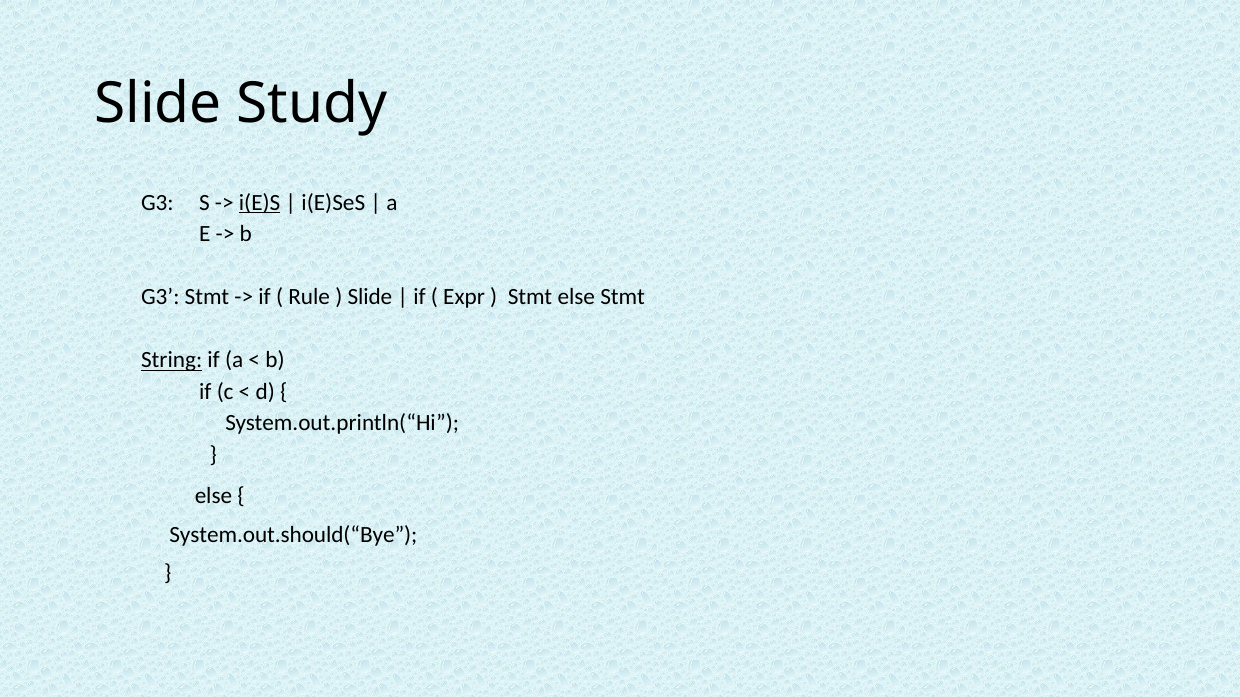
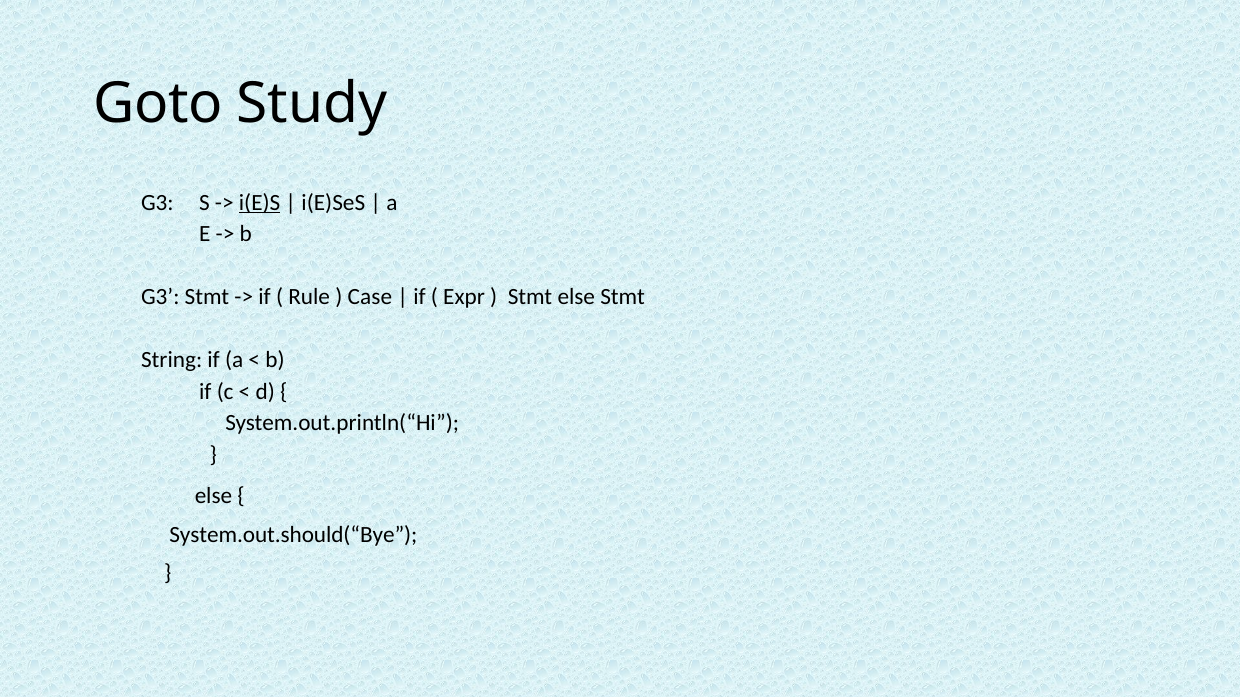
Slide at (158, 104): Slide -> Goto
Slide at (370, 297): Slide -> Case
String underline: present -> none
